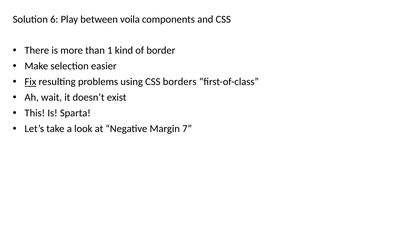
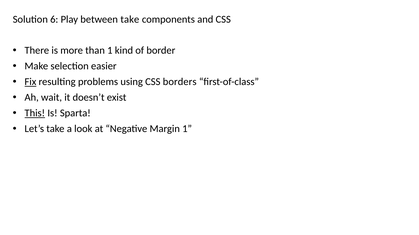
between voila: voila -> take
This underline: none -> present
Margin 7: 7 -> 1
